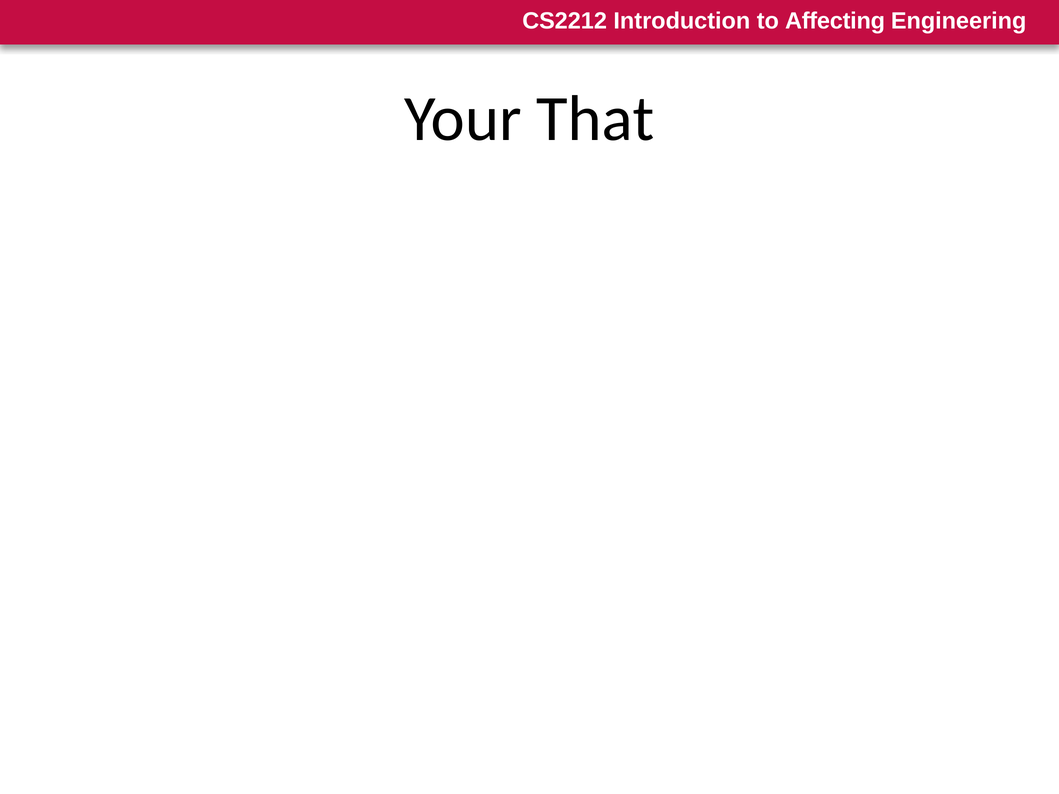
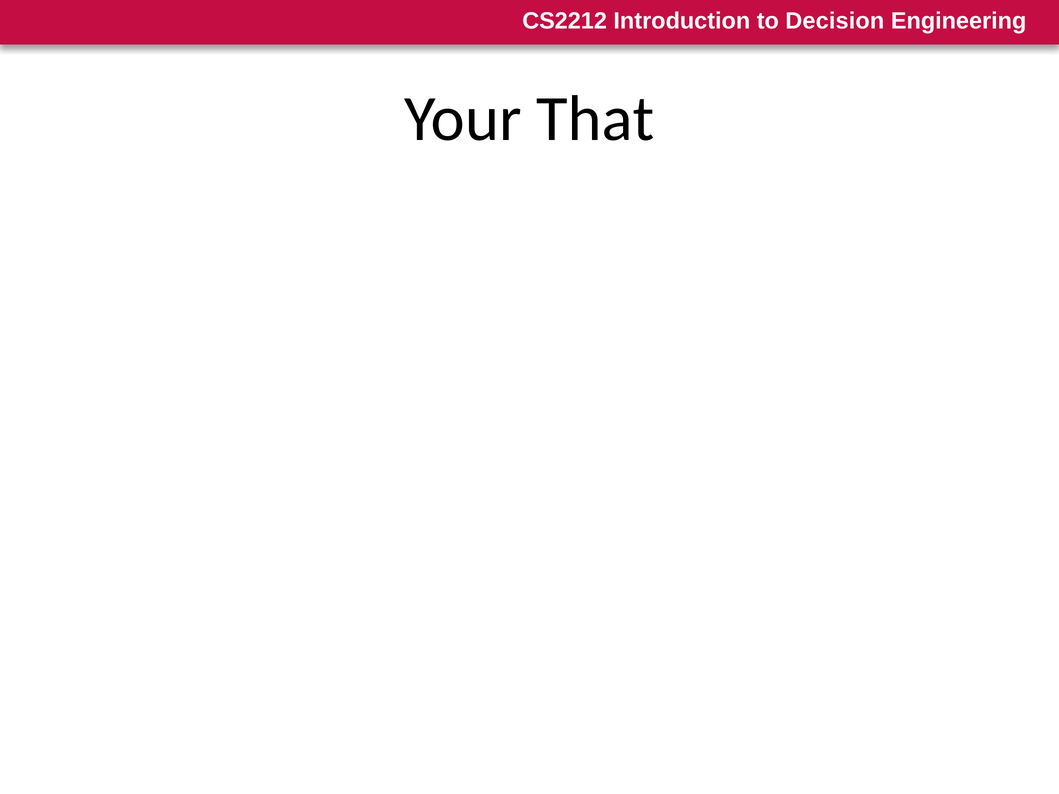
Affecting: Affecting -> Decision
